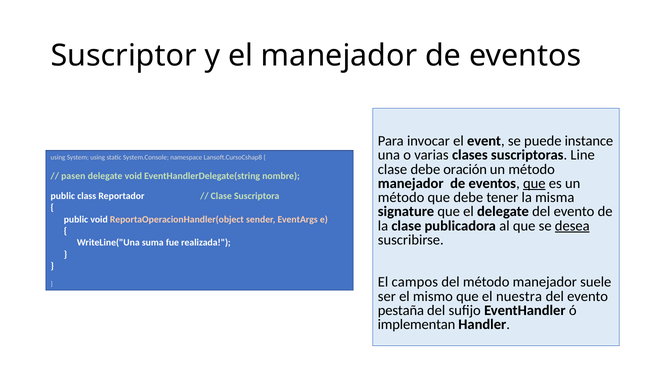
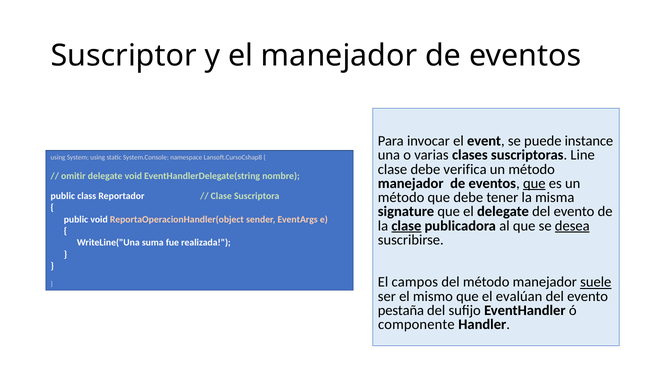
oración: oración -> verifica
pasen: pasen -> omitir
clase at (406, 226) underline: none -> present
suele underline: none -> present
nuestra: nuestra -> evalúan
implementan: implementan -> componente
